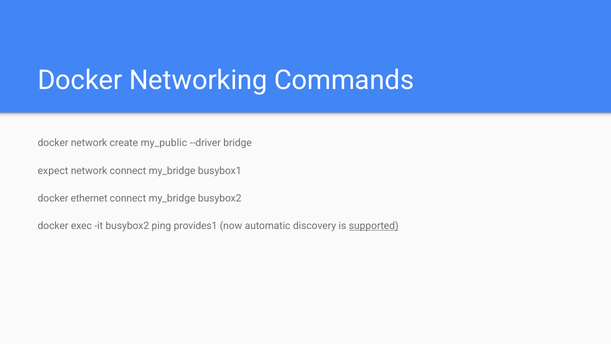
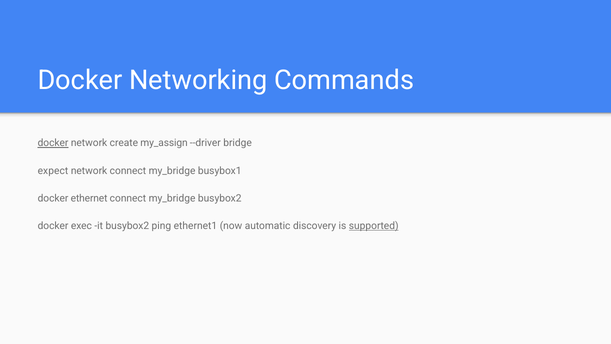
docker at (53, 143) underline: none -> present
my_public: my_public -> my_assign
provides1: provides1 -> ethernet1
